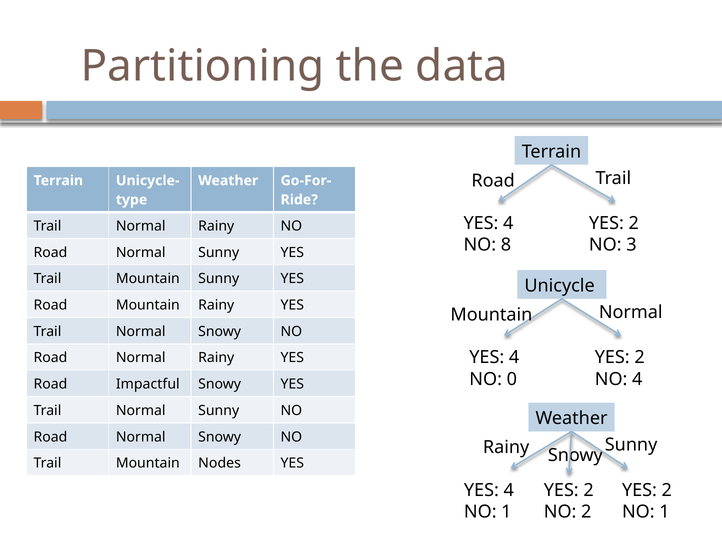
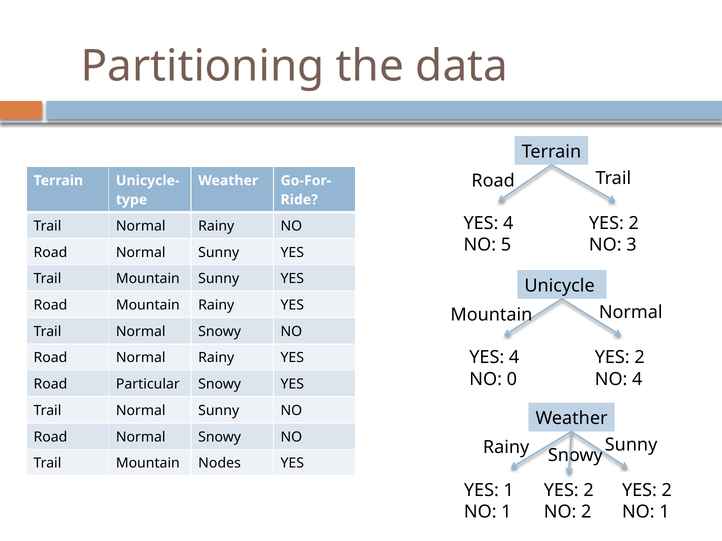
8: 8 -> 5
Impactful: Impactful -> Particular
4 at (509, 491): 4 -> 1
